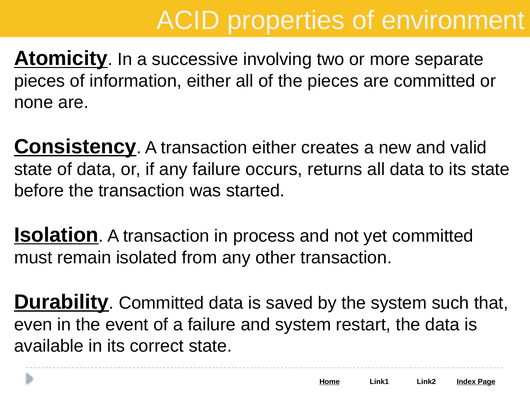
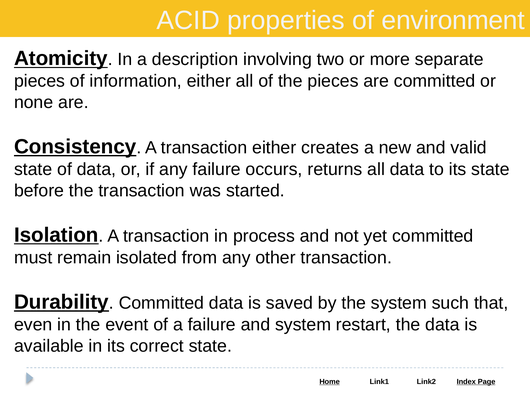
successive: successive -> description
